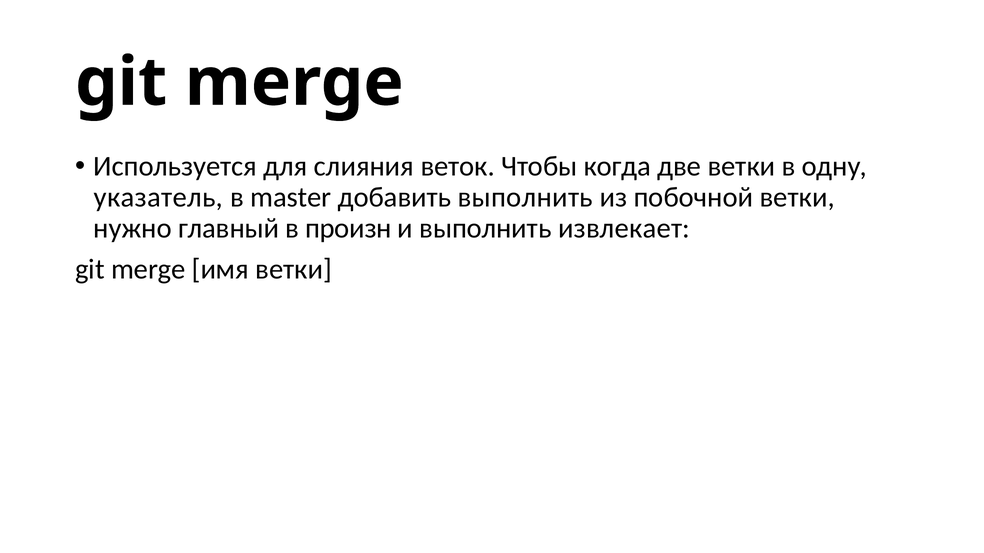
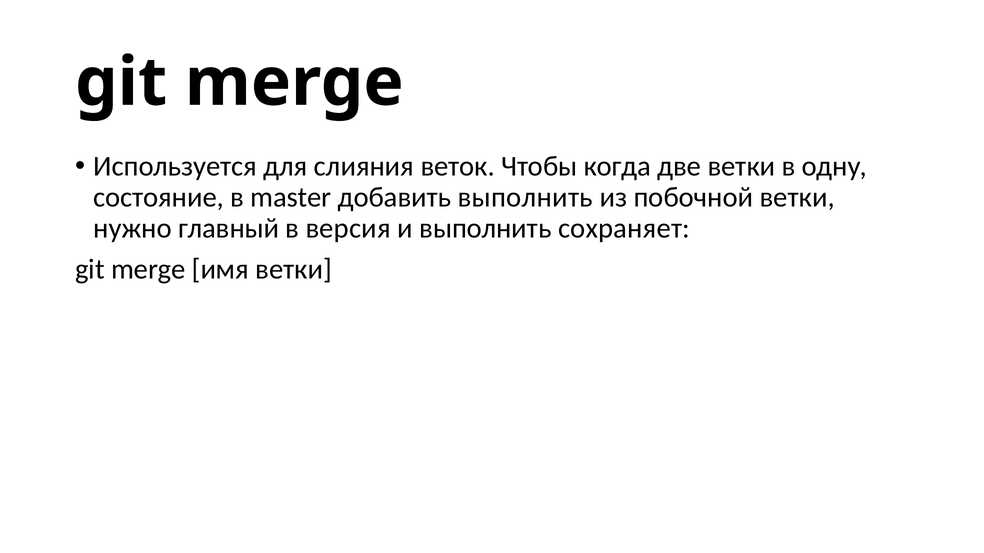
указатель: указатель -> состояние
произн: произн -> версия
извлекает: извлекает -> сохраняет
